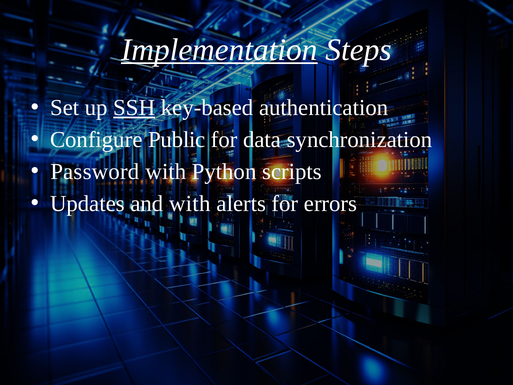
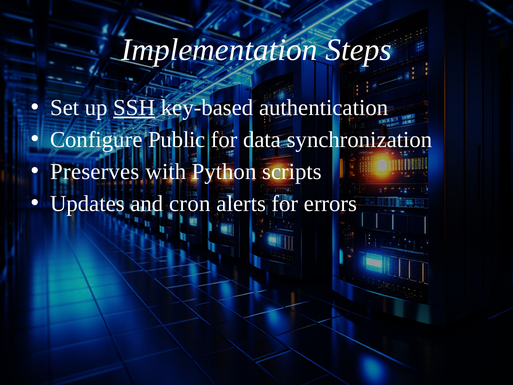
Implementation underline: present -> none
Password: Password -> Preserves
and with: with -> cron
